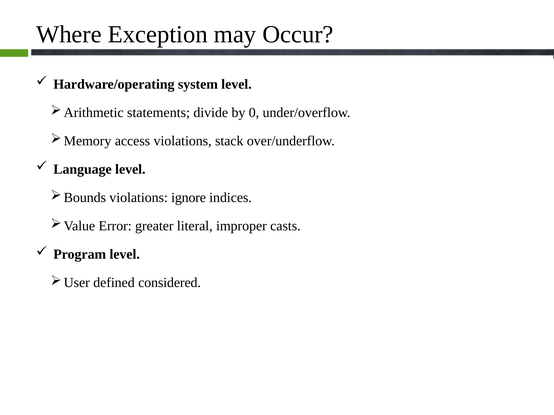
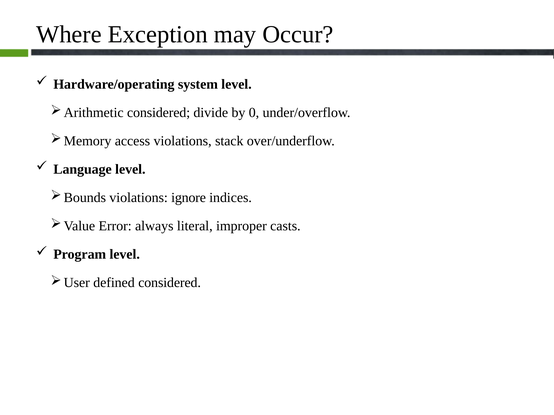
statements at (159, 113): statements -> considered
greater: greater -> always
